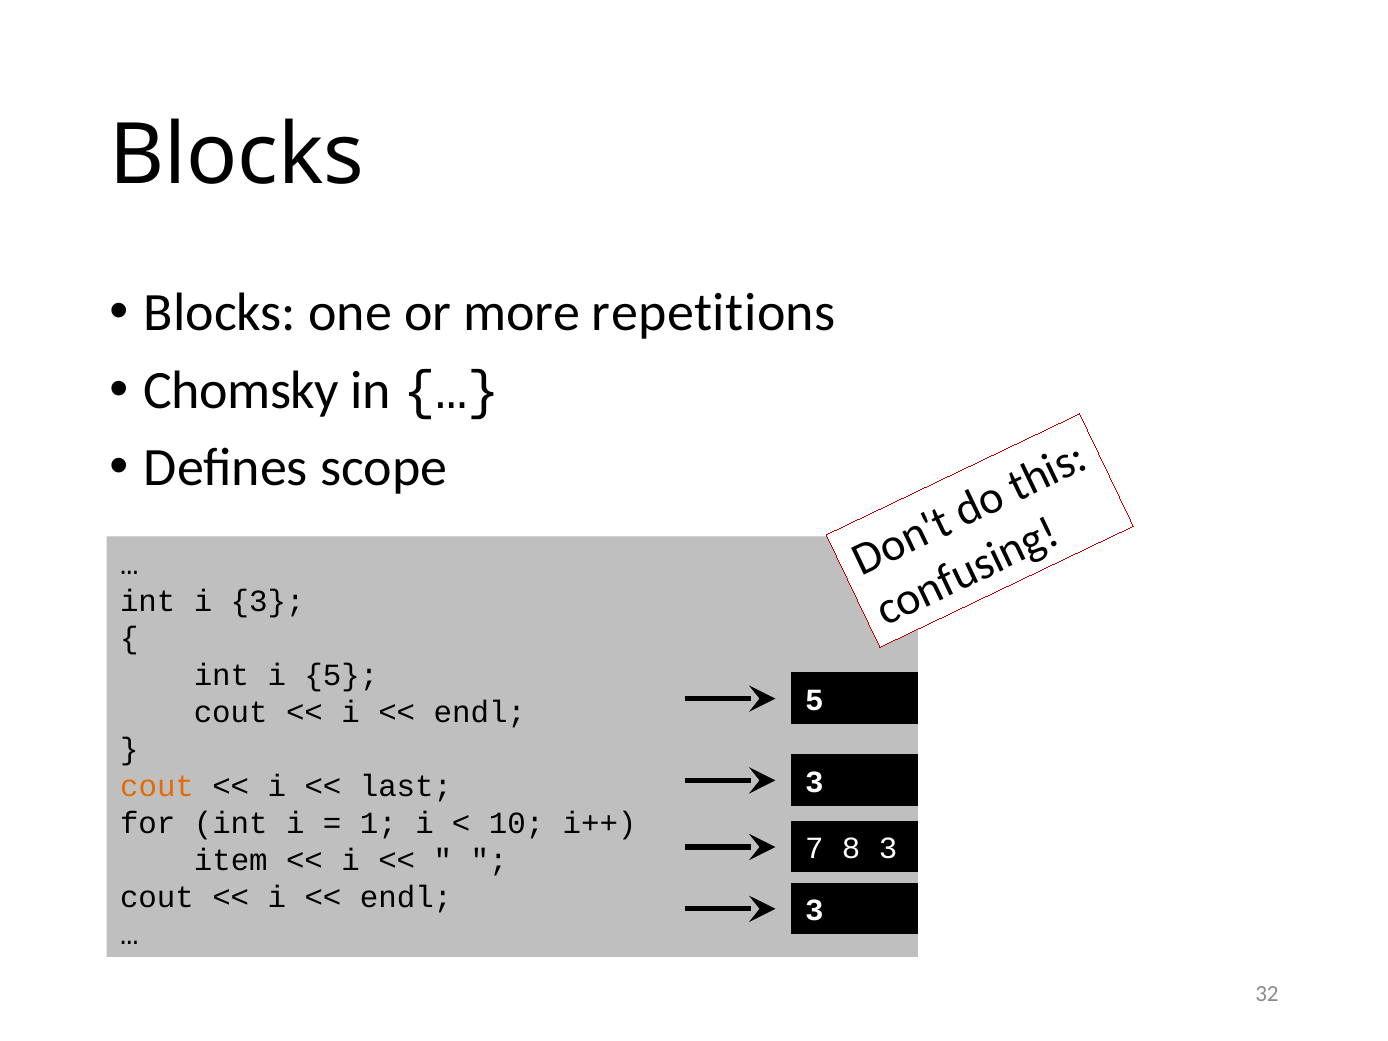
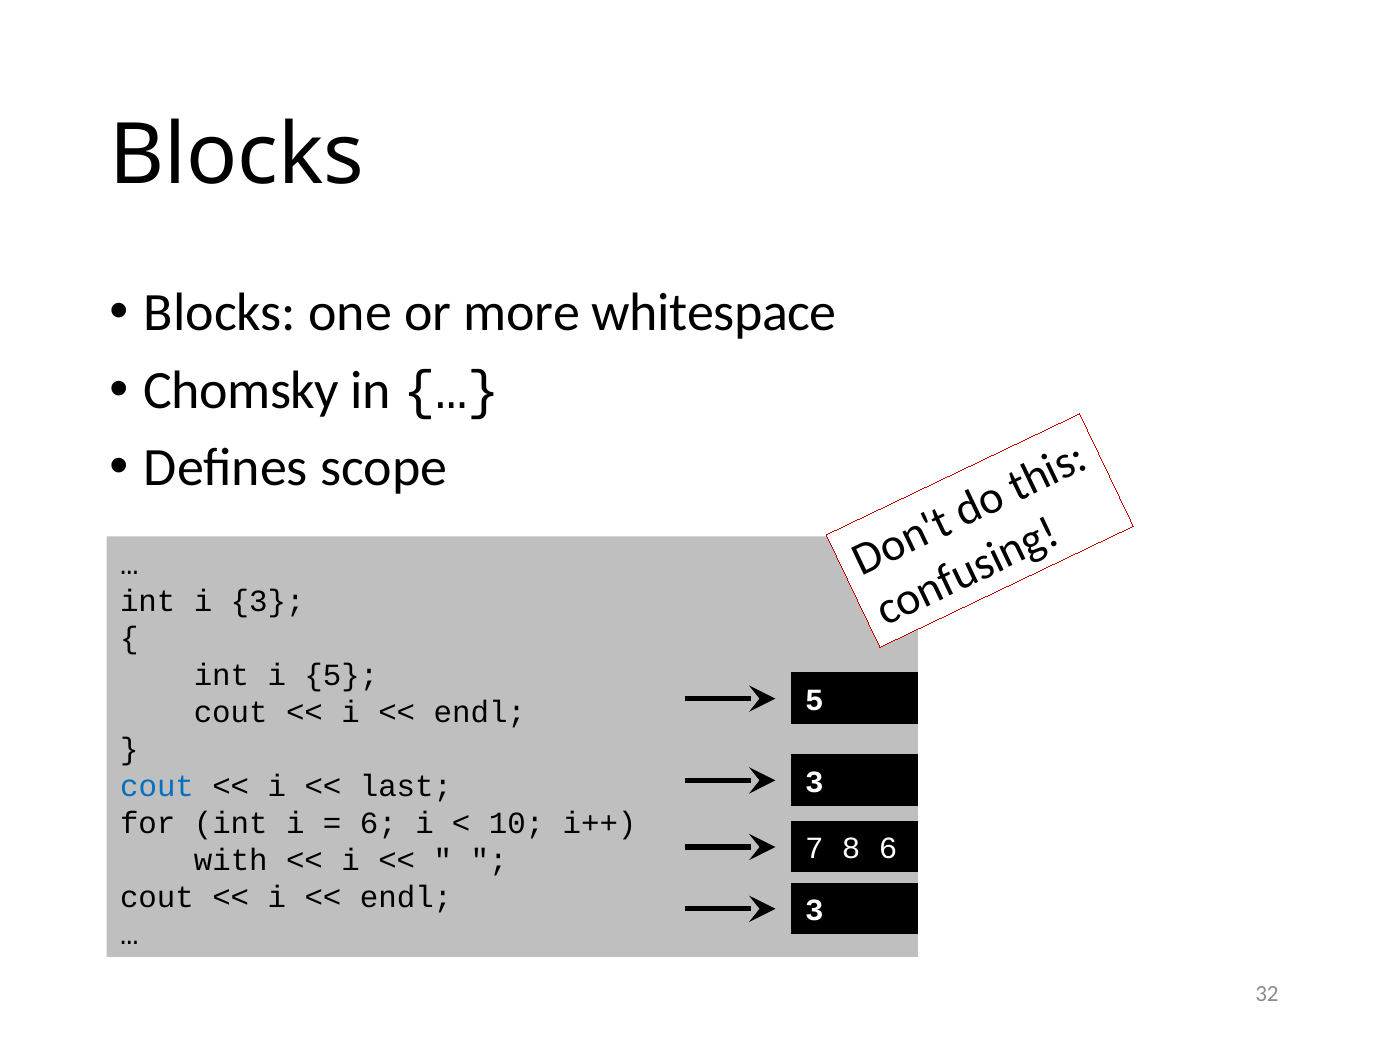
repetitions: repetitions -> whitespace
cout at (157, 786) colour: orange -> blue
1 at (378, 823): 1 -> 6
8 3: 3 -> 6
item: item -> with
